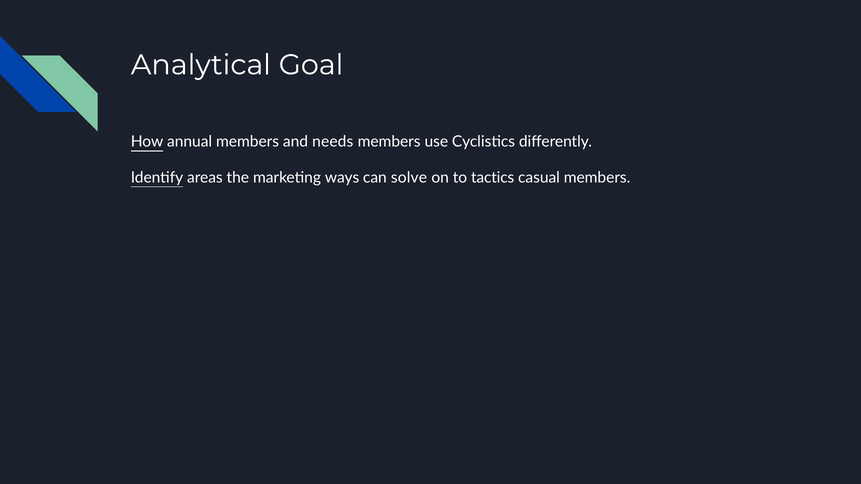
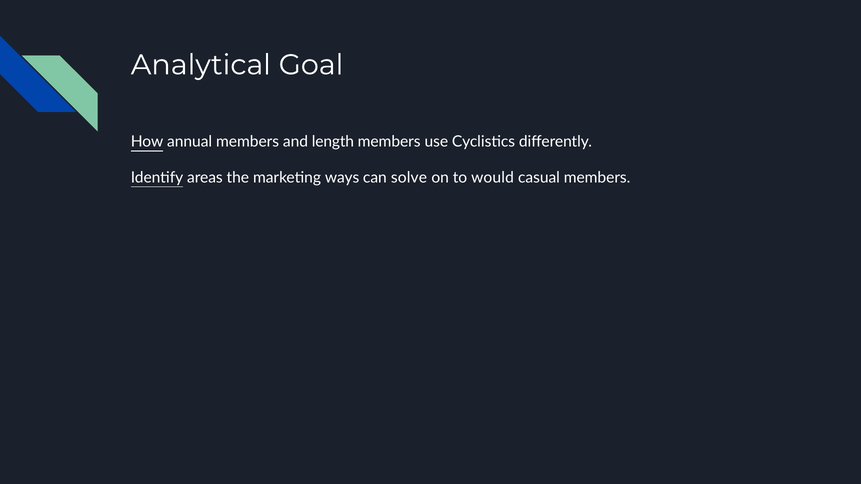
needs: needs -> length
tactics: tactics -> would
